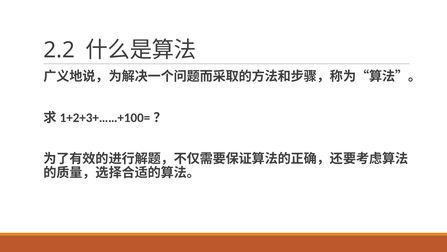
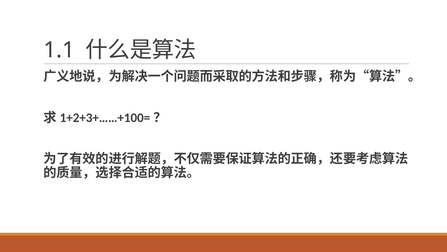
2.2: 2.2 -> 1.1
